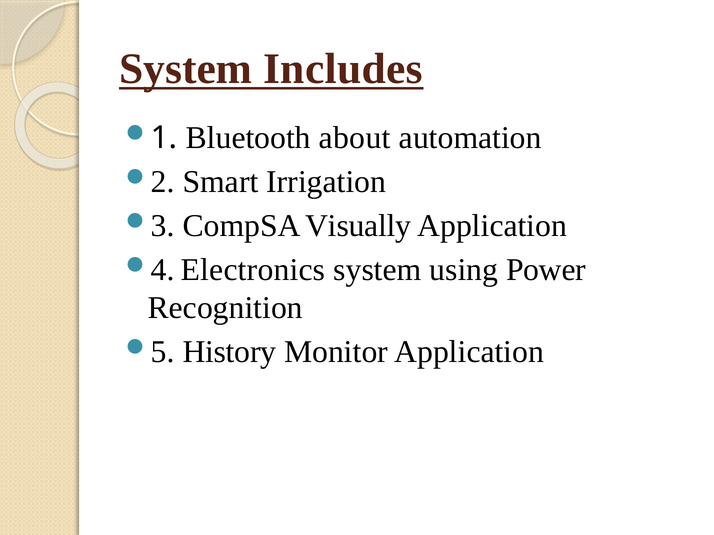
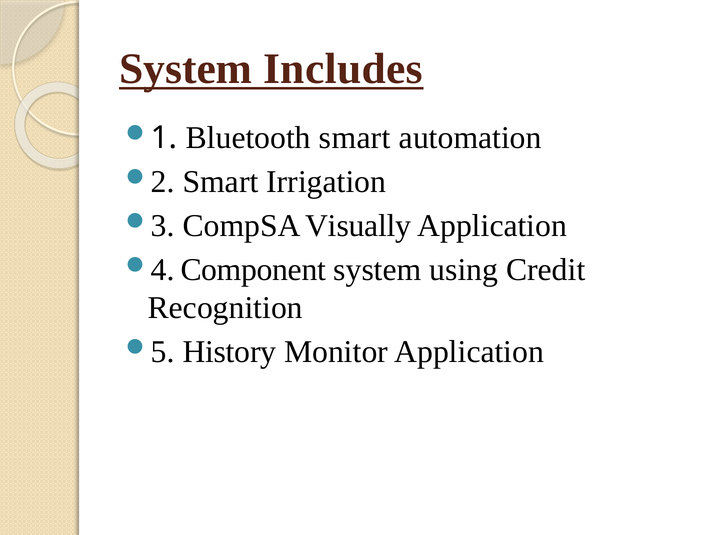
Bluetooth about: about -> smart
Electronics: Electronics -> Component
Power: Power -> Credit
